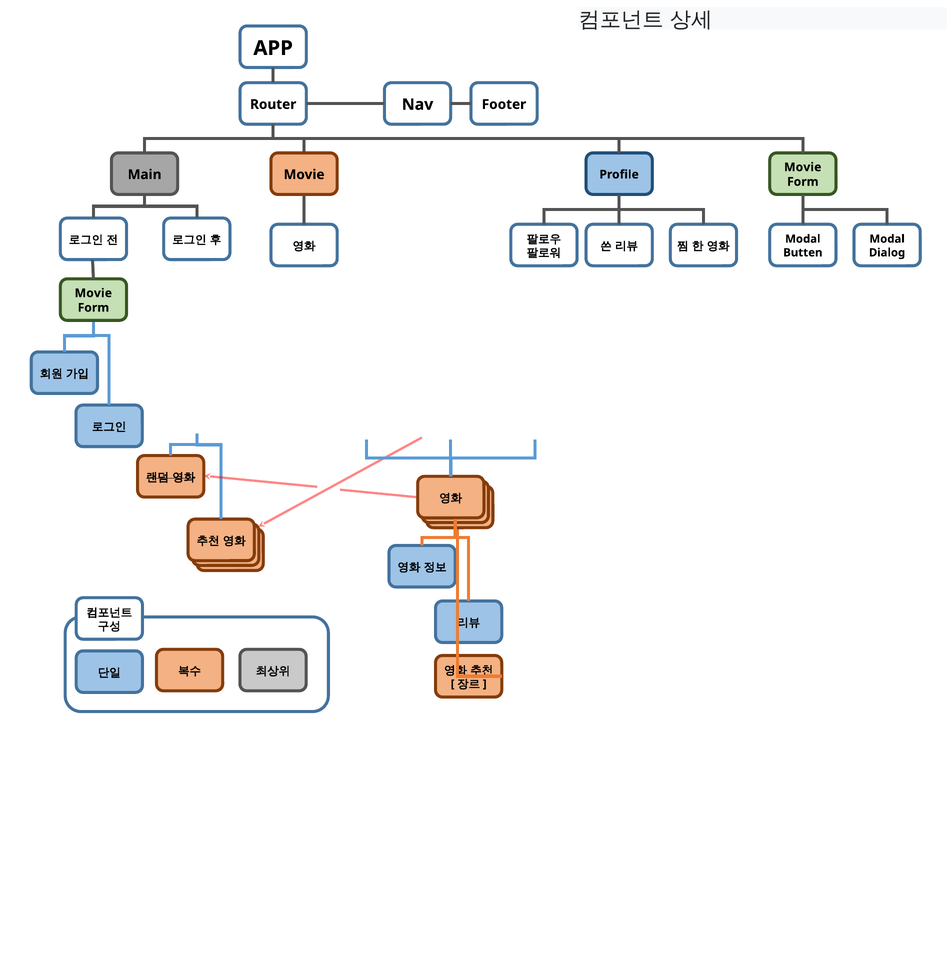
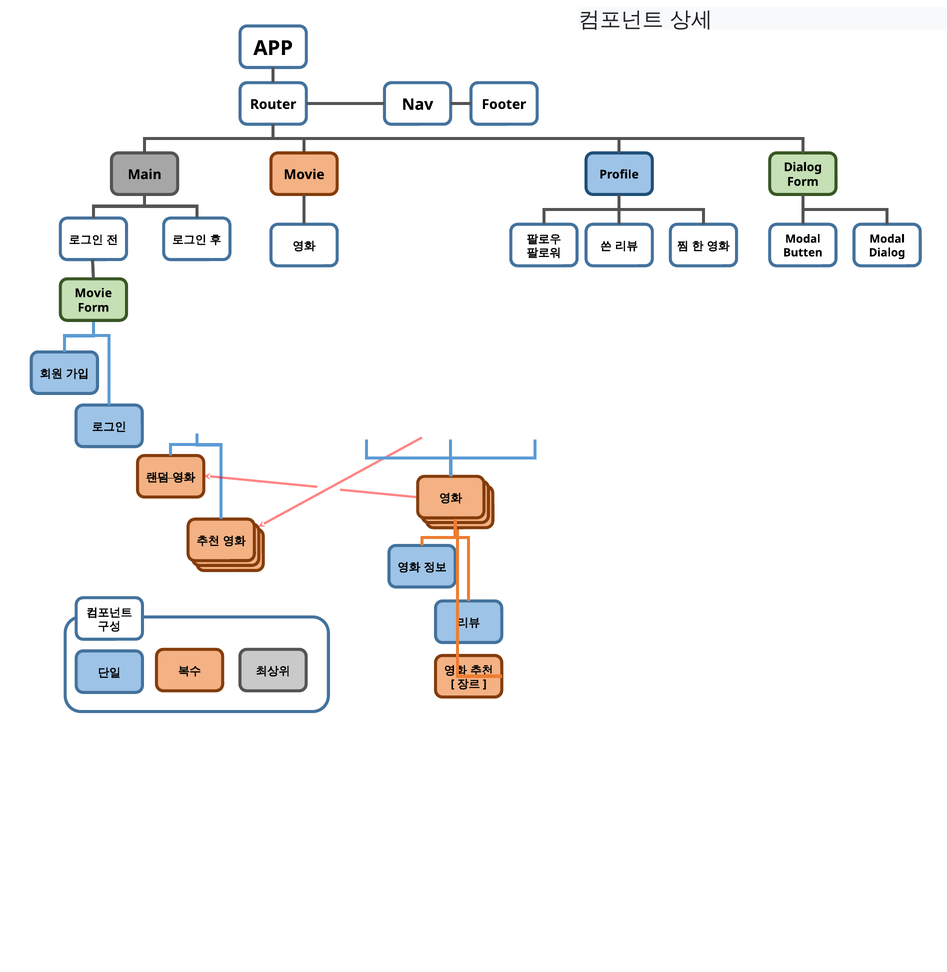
Movie at (803, 167): Movie -> Dialog
